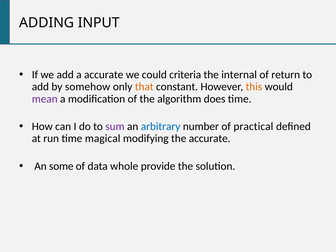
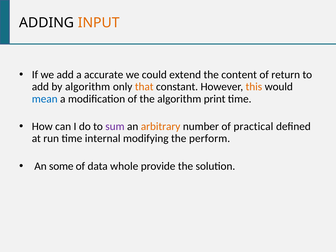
INPUT colour: black -> orange
criteria: criteria -> extend
internal: internal -> content
by somehow: somehow -> algorithm
mean colour: purple -> blue
does: does -> print
arbitrary colour: blue -> orange
magical: magical -> internal
the accurate: accurate -> perform
